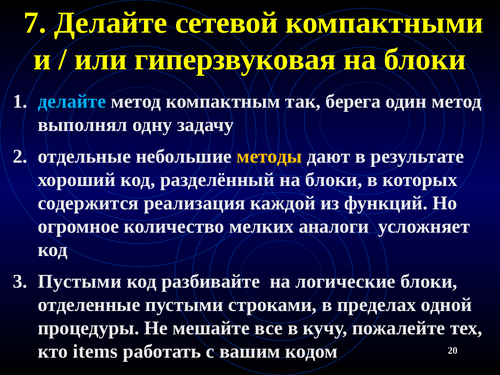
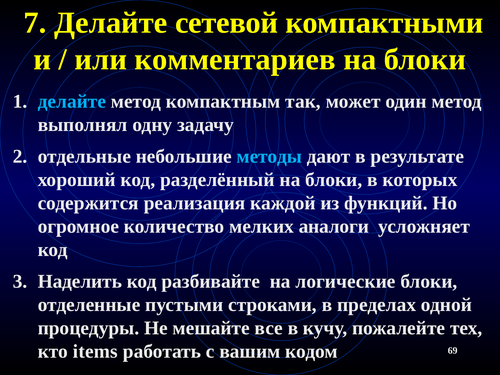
гиперзвуковая: гиперзвуковая -> комментариев
берега: берега -> может
методы colour: yellow -> light blue
Пустыми at (80, 281): Пустыми -> Наделить
20: 20 -> 69
